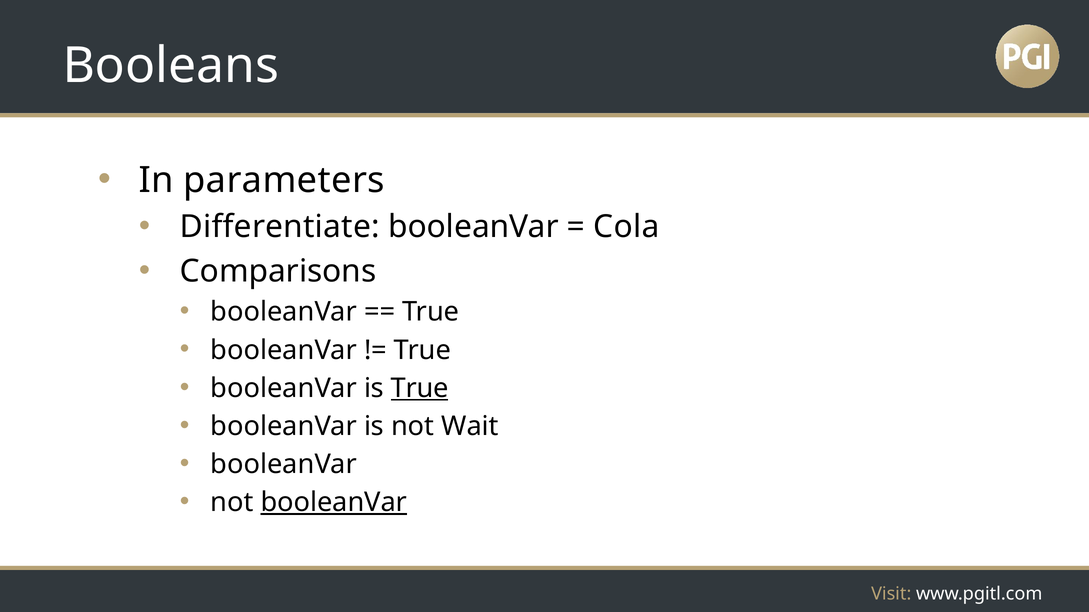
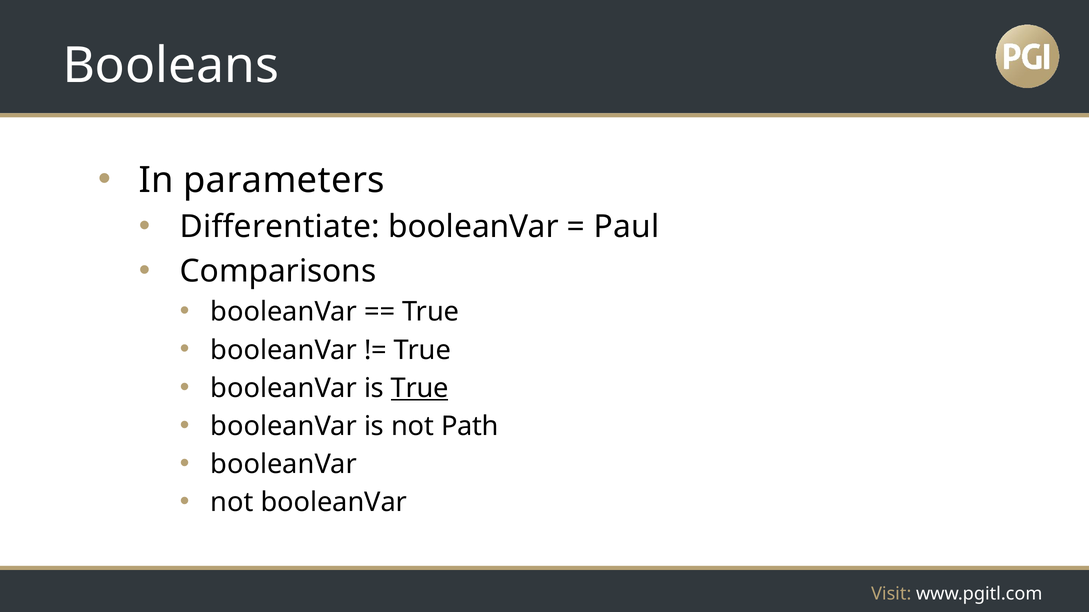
Cola: Cola -> Paul
Wait: Wait -> Path
booleanVar at (334, 503) underline: present -> none
